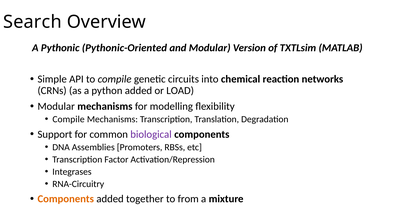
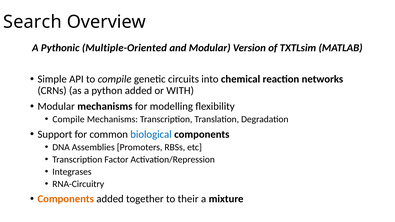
Pythonic-Oriented: Pythonic-Oriented -> Multiple-Oriented
LOAD: LOAD -> WITH
biological colour: purple -> blue
from: from -> their
